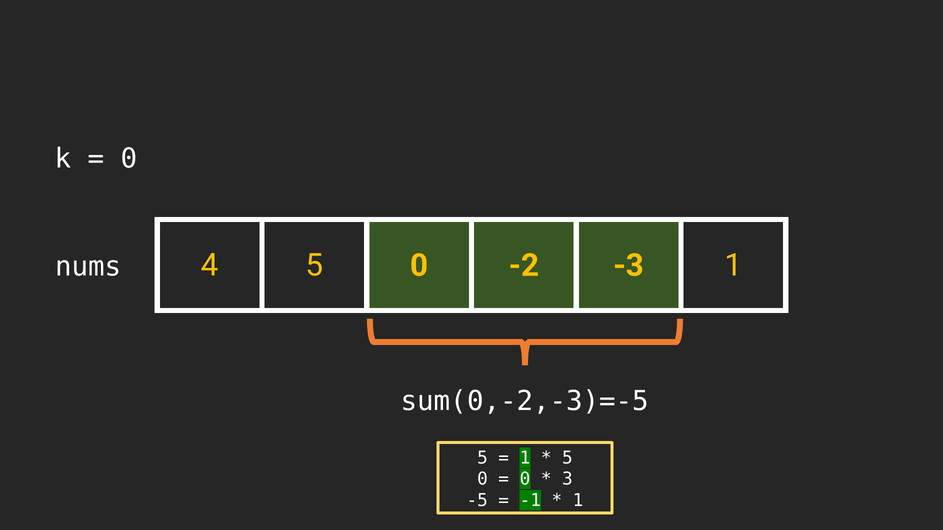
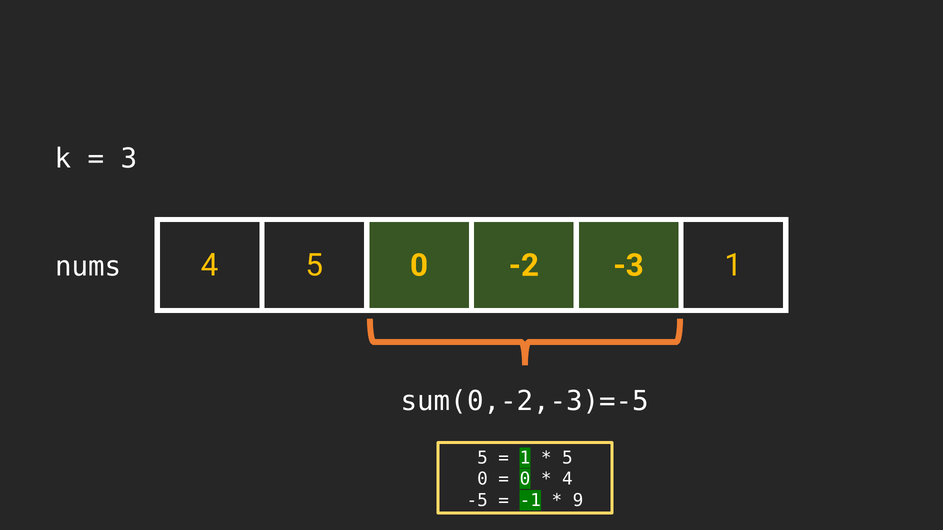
0 at (129, 159): 0 -> 3
3 at (567, 480): 3 -> 4
1 at (578, 501): 1 -> 9
